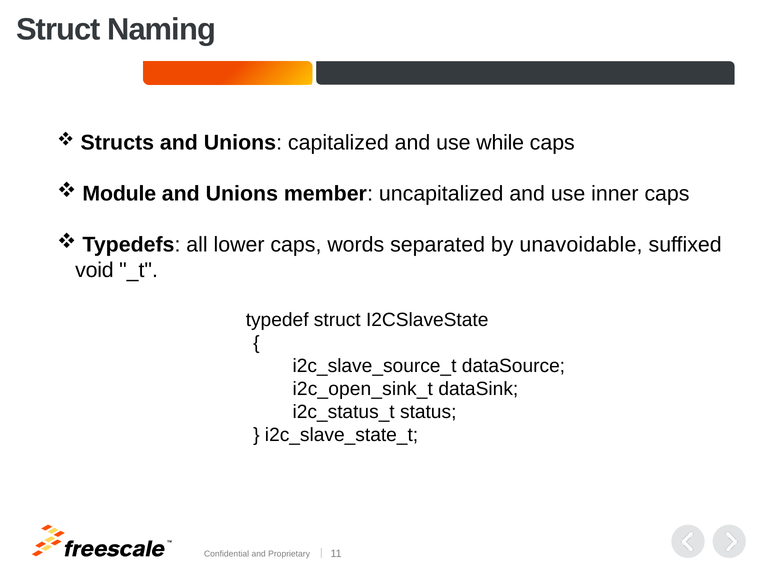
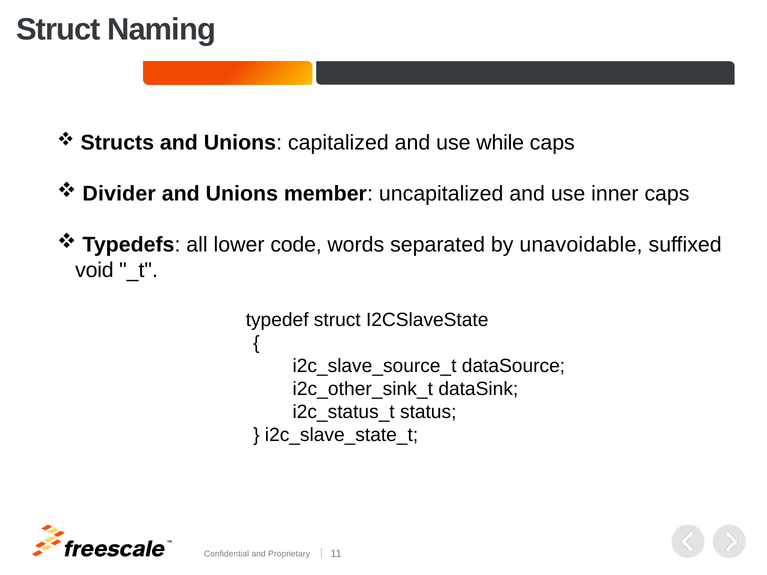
Module: Module -> Divider
lower caps: caps -> code
i2c_open_sink_t: i2c_open_sink_t -> i2c_other_sink_t
